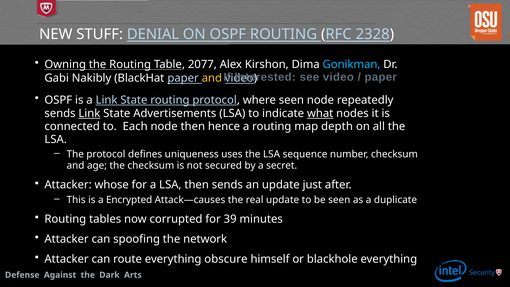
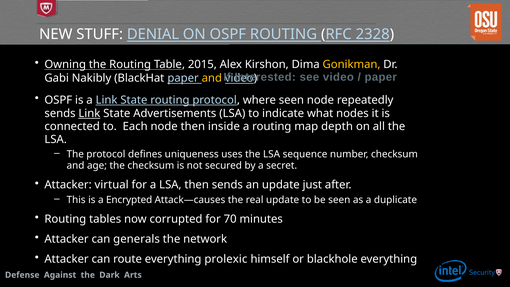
2077: 2077 -> 2015
Gonikman colour: light blue -> yellow
what underline: present -> none
hence: hence -> inside
whose: whose -> virtual
39: 39 -> 70
spoofing: spoofing -> generals
obscure: obscure -> prolexic
